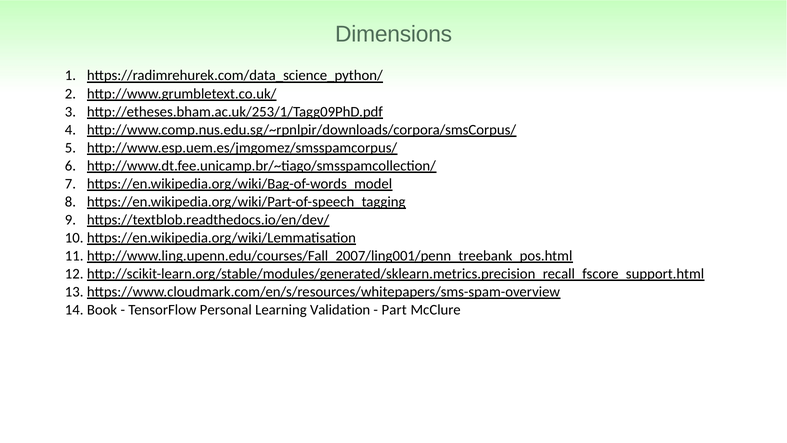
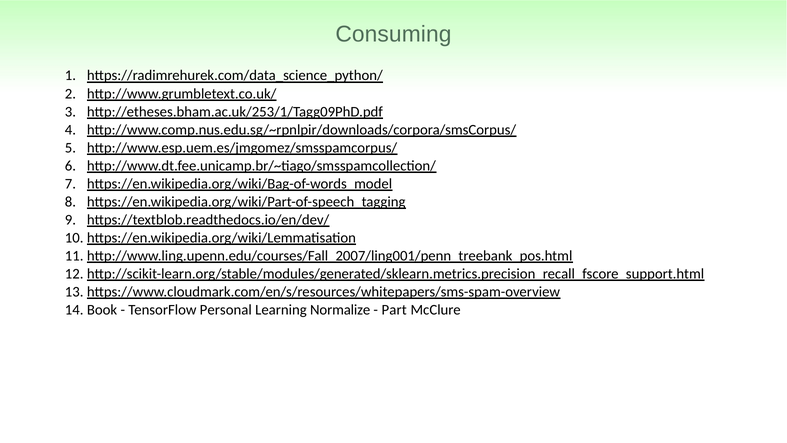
Dimensions: Dimensions -> Consuming
Validation: Validation -> Normalize
